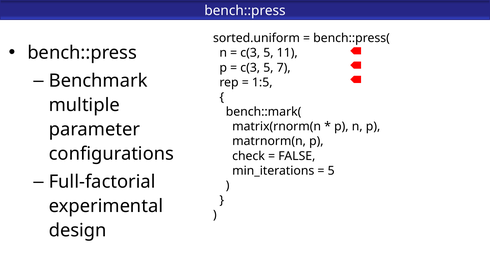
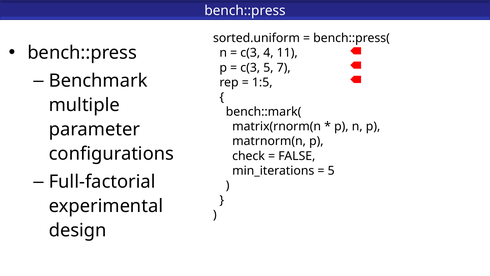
5 at (268, 53): 5 -> 4
